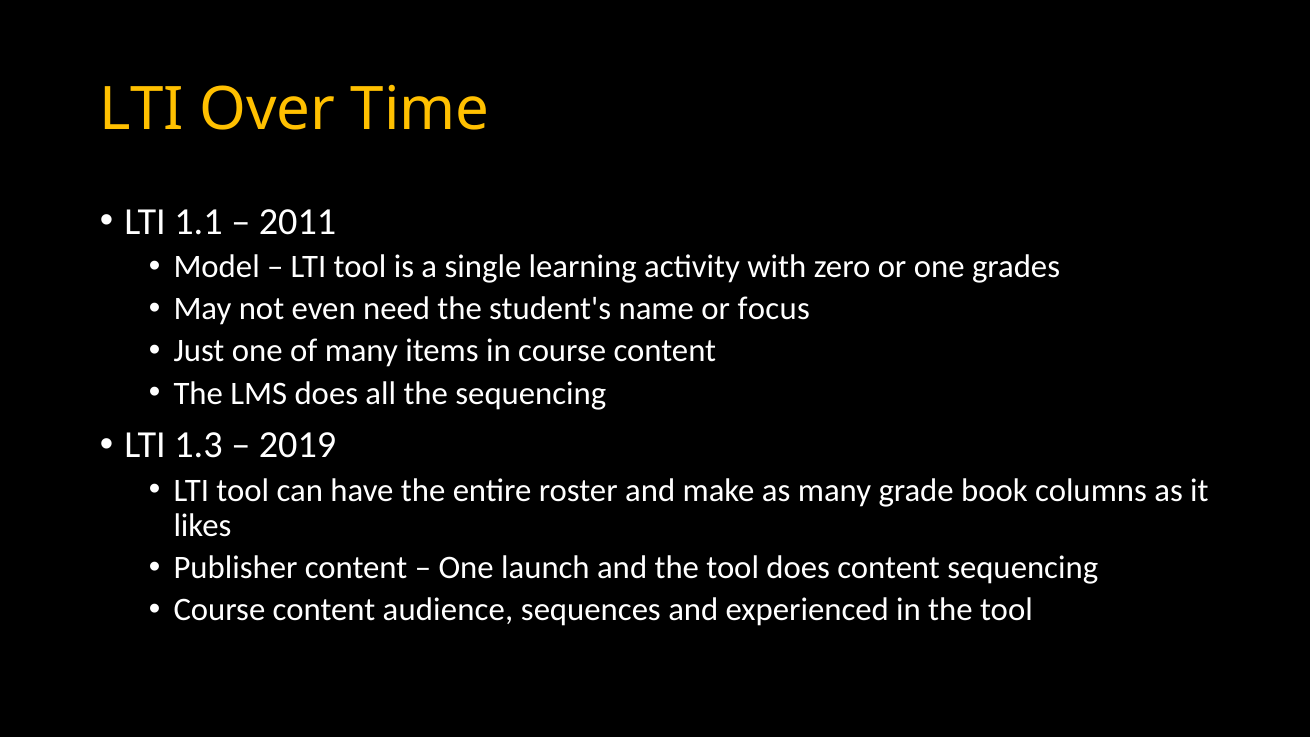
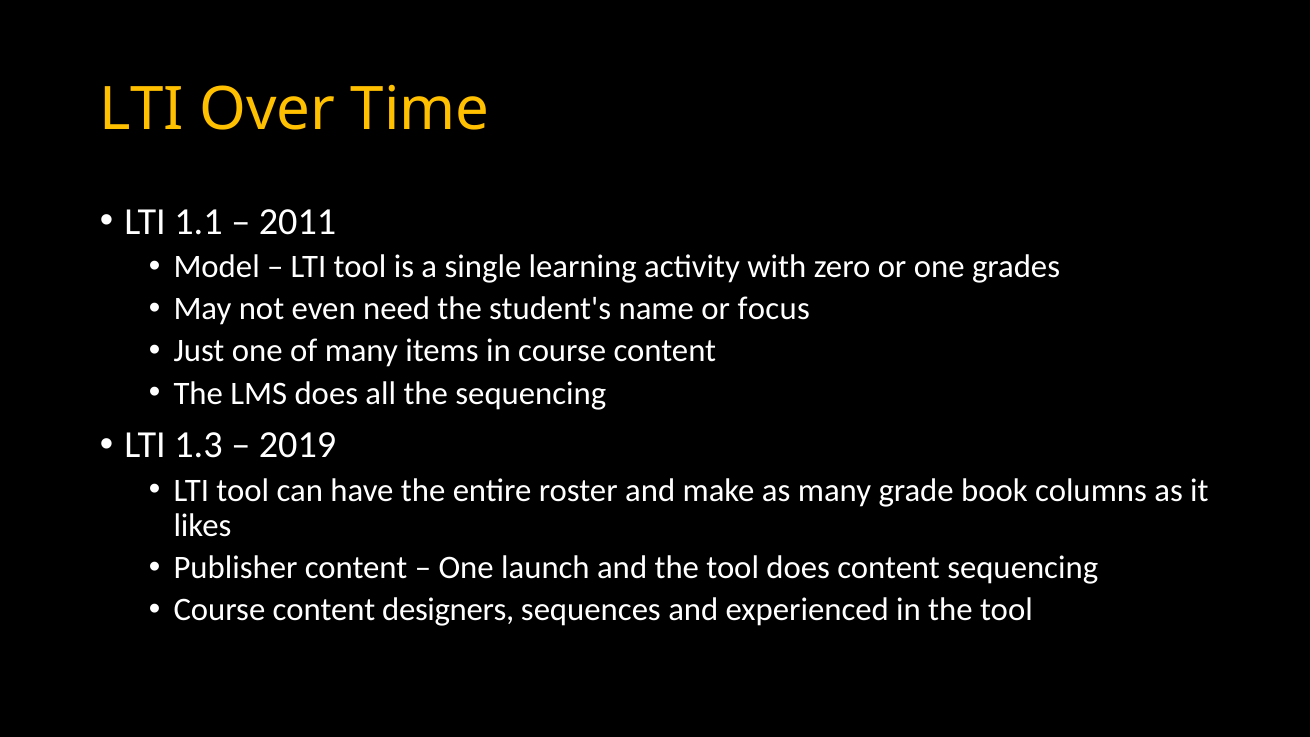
audience: audience -> designers
